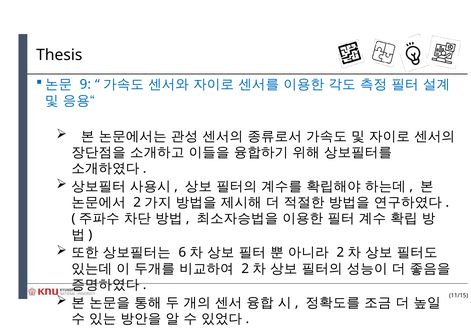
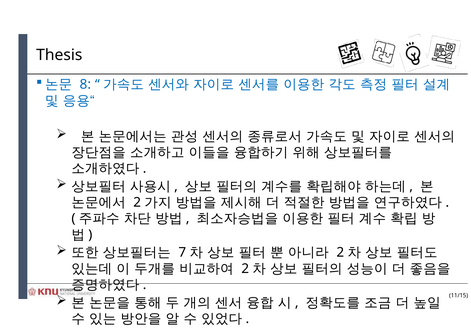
9: 9 -> 8
6: 6 -> 7
